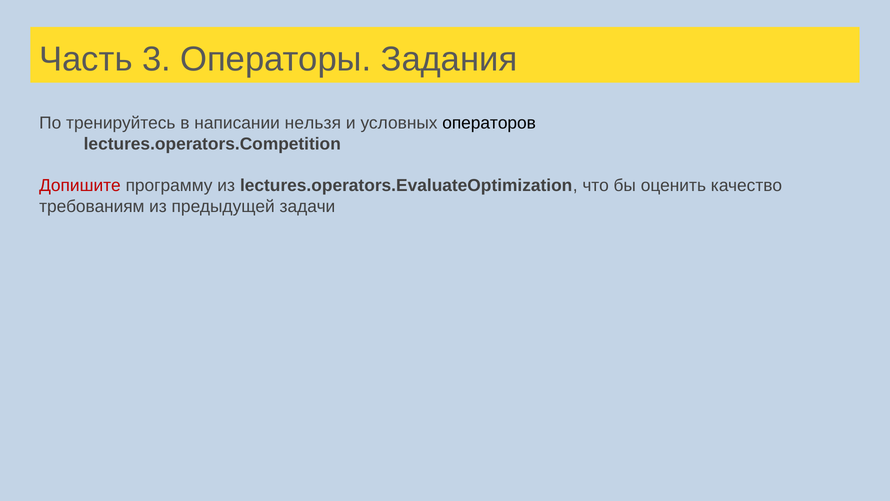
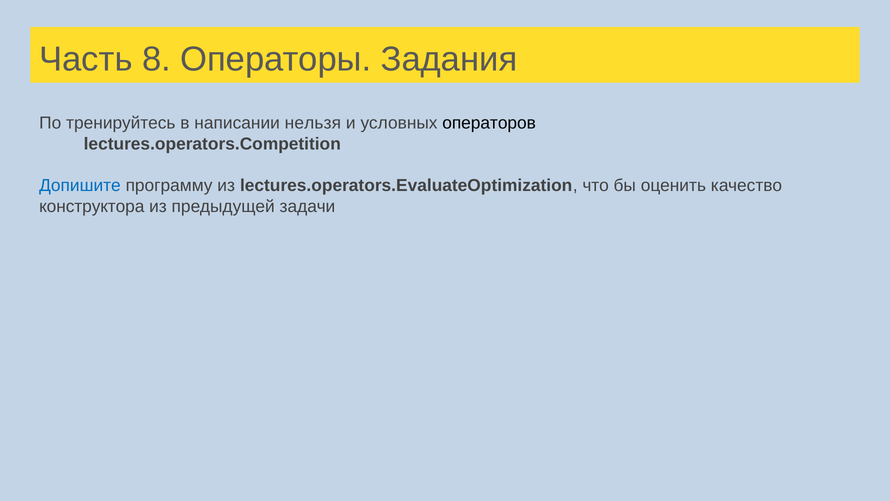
3: 3 -> 8
Допишите colour: red -> blue
требованиям: требованиям -> конструктора
